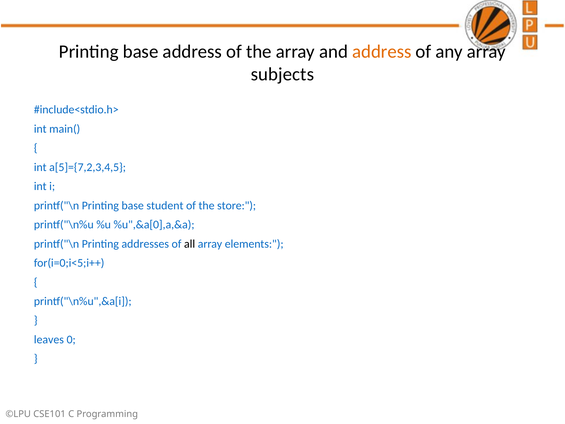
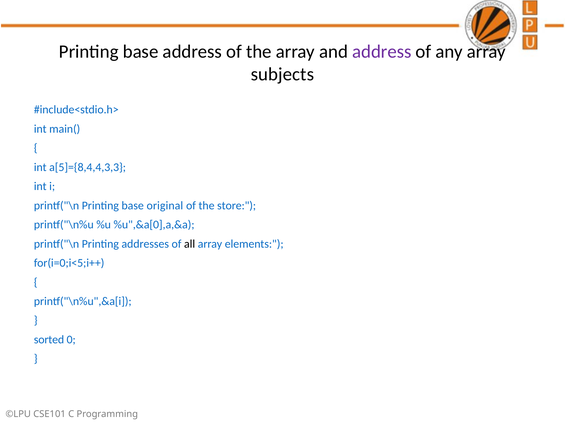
address at (382, 52) colour: orange -> purple
a[5]={7,2,3,4,5: a[5]={7,2,3,4,5 -> a[5]={8,4,4,3,3
student: student -> original
leaves: leaves -> sorted
